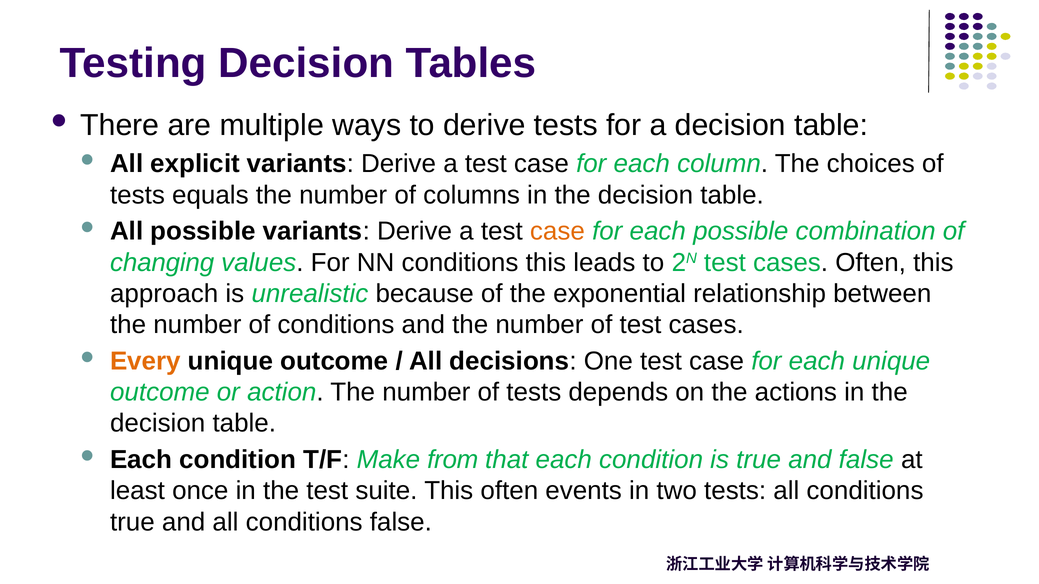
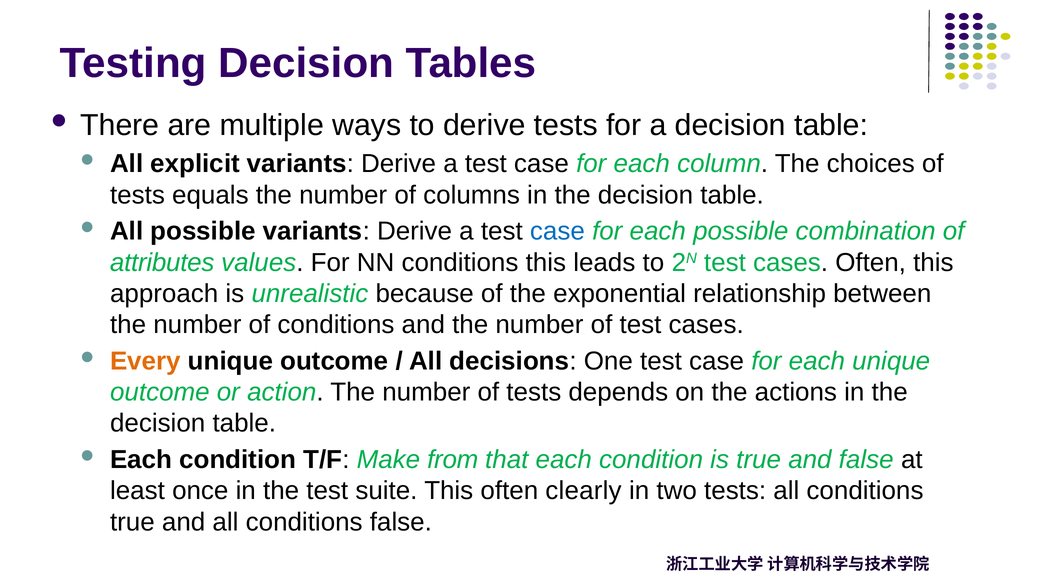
case at (557, 231) colour: orange -> blue
changing: changing -> attributes
events: events -> clearly
